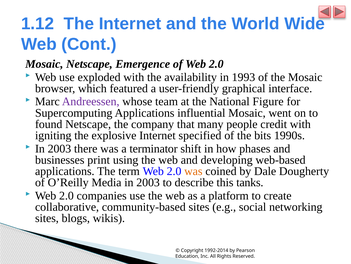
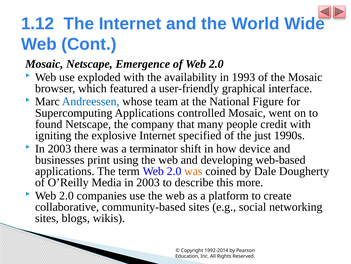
Andreessen colour: purple -> blue
influential: influential -> controlled
bits: bits -> just
phases: phases -> device
tanks: tanks -> more
